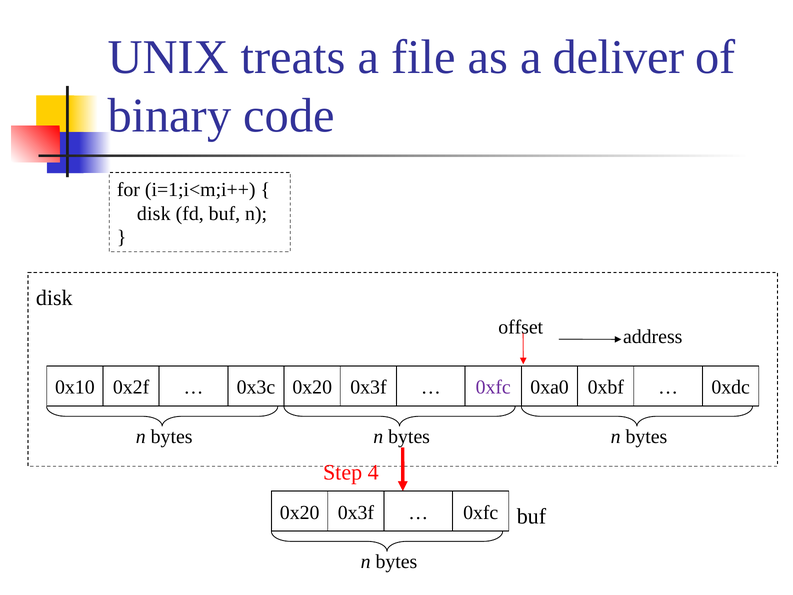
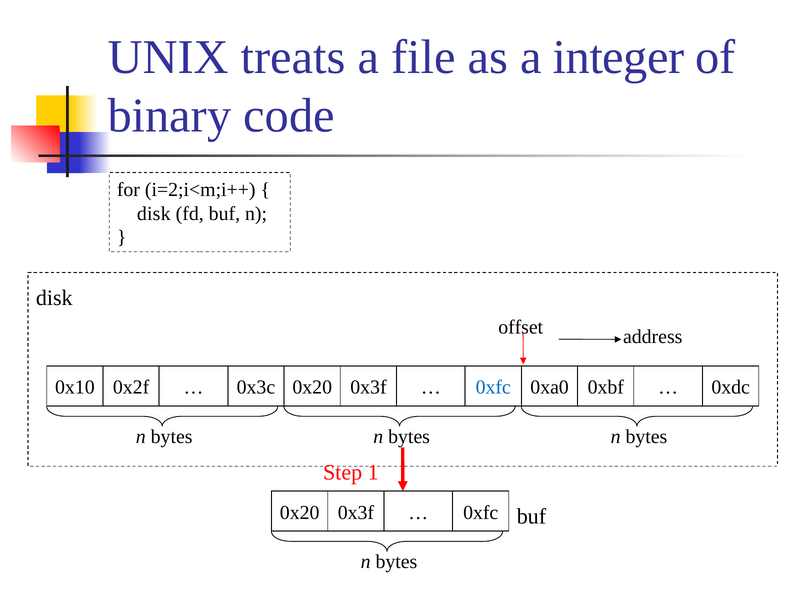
deliver: deliver -> integer
i=1;i<m;i++: i=1;i<m;i++ -> i=2;i<m;i++
0xfc at (493, 387) colour: purple -> blue
4: 4 -> 1
